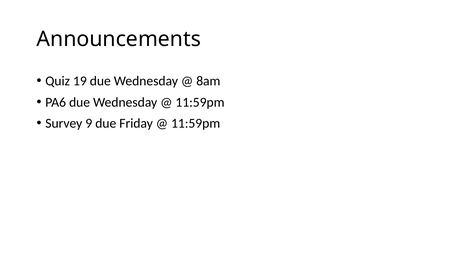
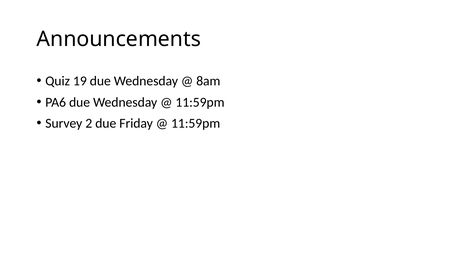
9: 9 -> 2
